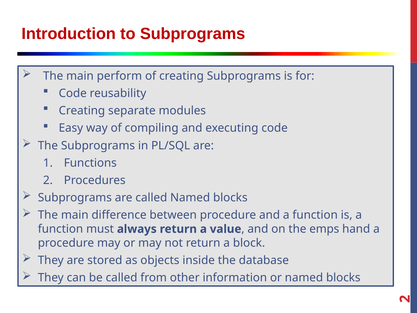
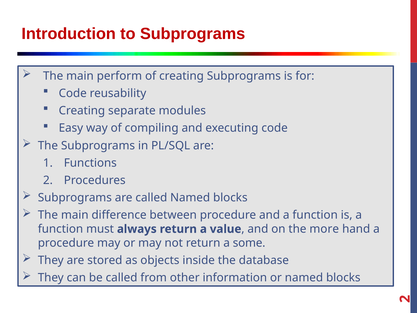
emps: emps -> more
block: block -> some
